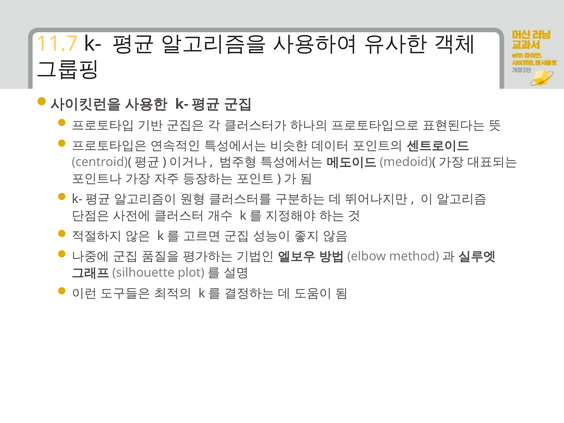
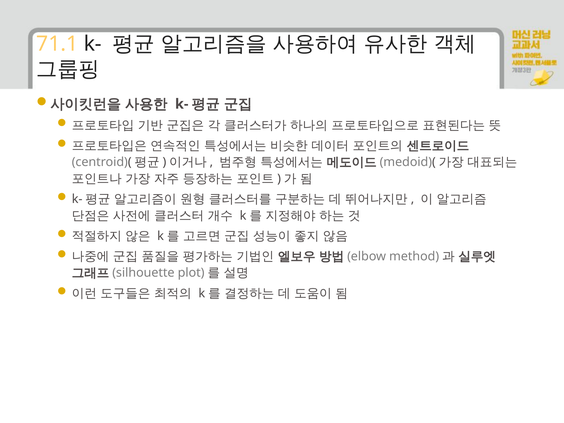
11.7: 11.7 -> 71.1
